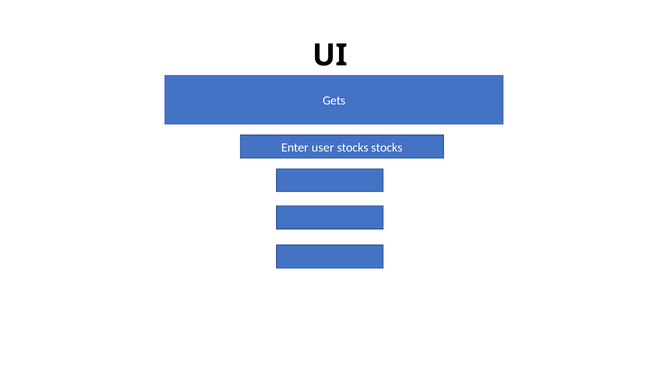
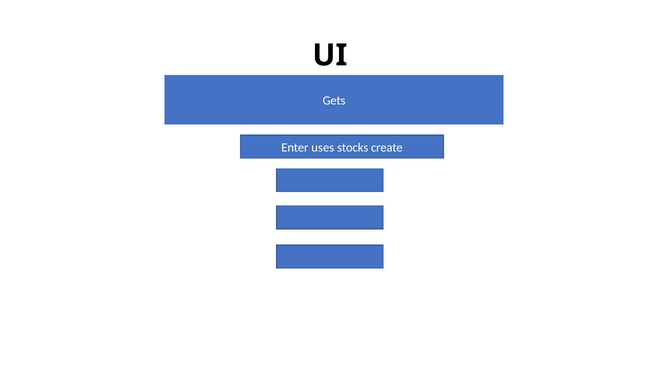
user: user -> uses
stocks stocks: stocks -> create
